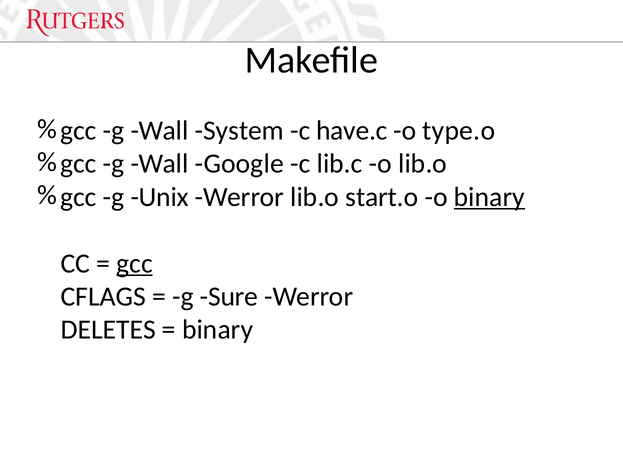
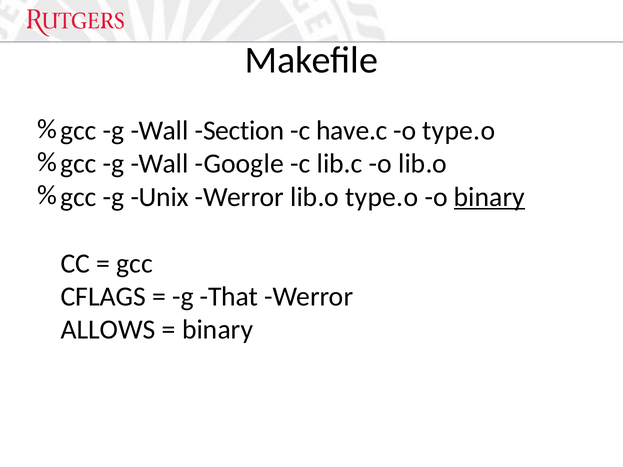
System: System -> Section
lib.o start.o: start.o -> type.o
gcc underline: present -> none
Sure: Sure -> That
DELETES: DELETES -> ALLOWS
